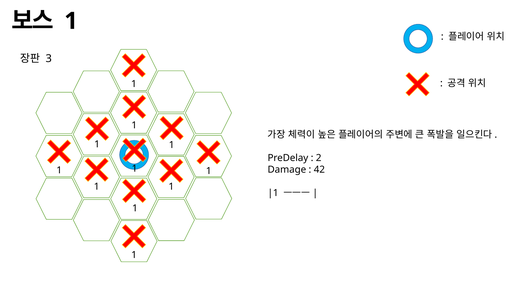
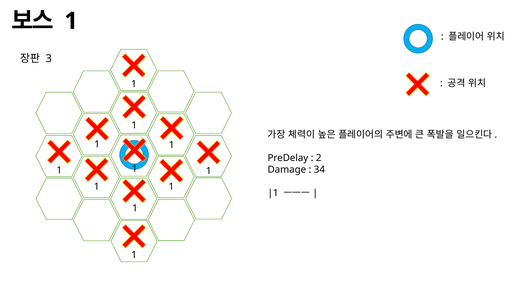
42: 42 -> 34
